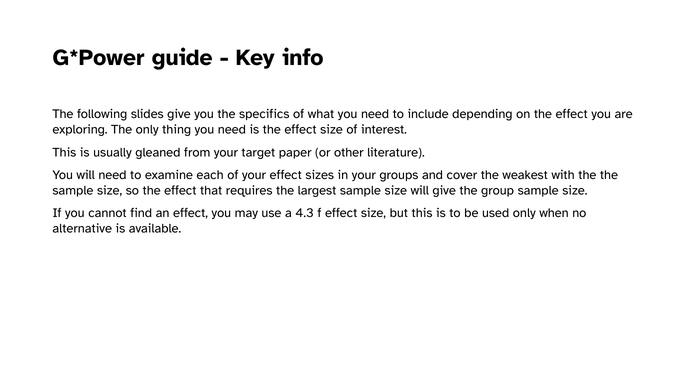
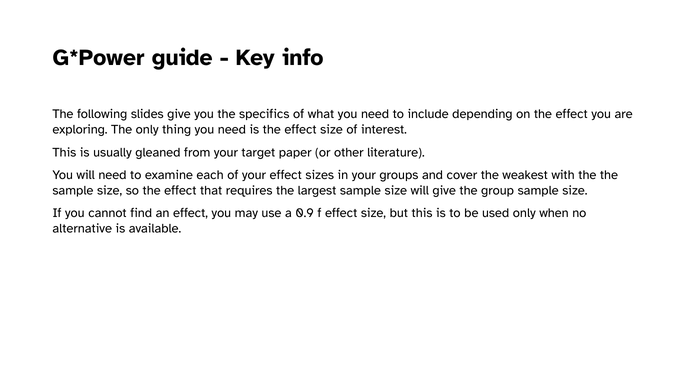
4.3: 4.3 -> 0.9
